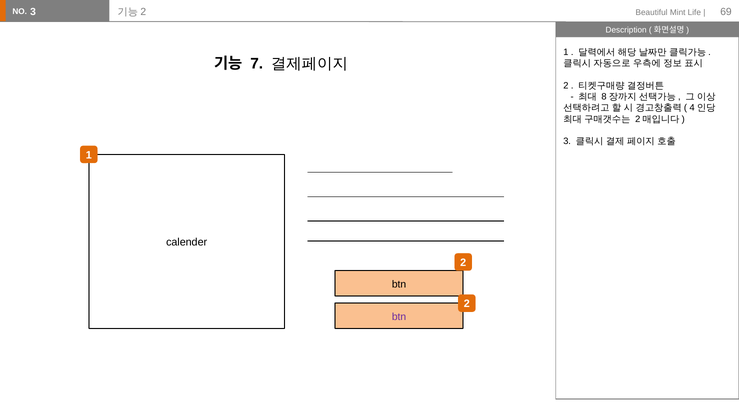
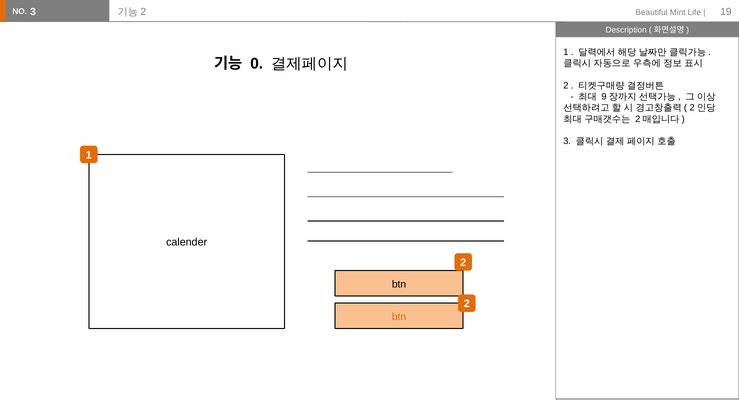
69: 69 -> 19
7: 7 -> 0
8: 8 -> 9
4 at (692, 108): 4 -> 2
btn at (399, 316) colour: purple -> orange
